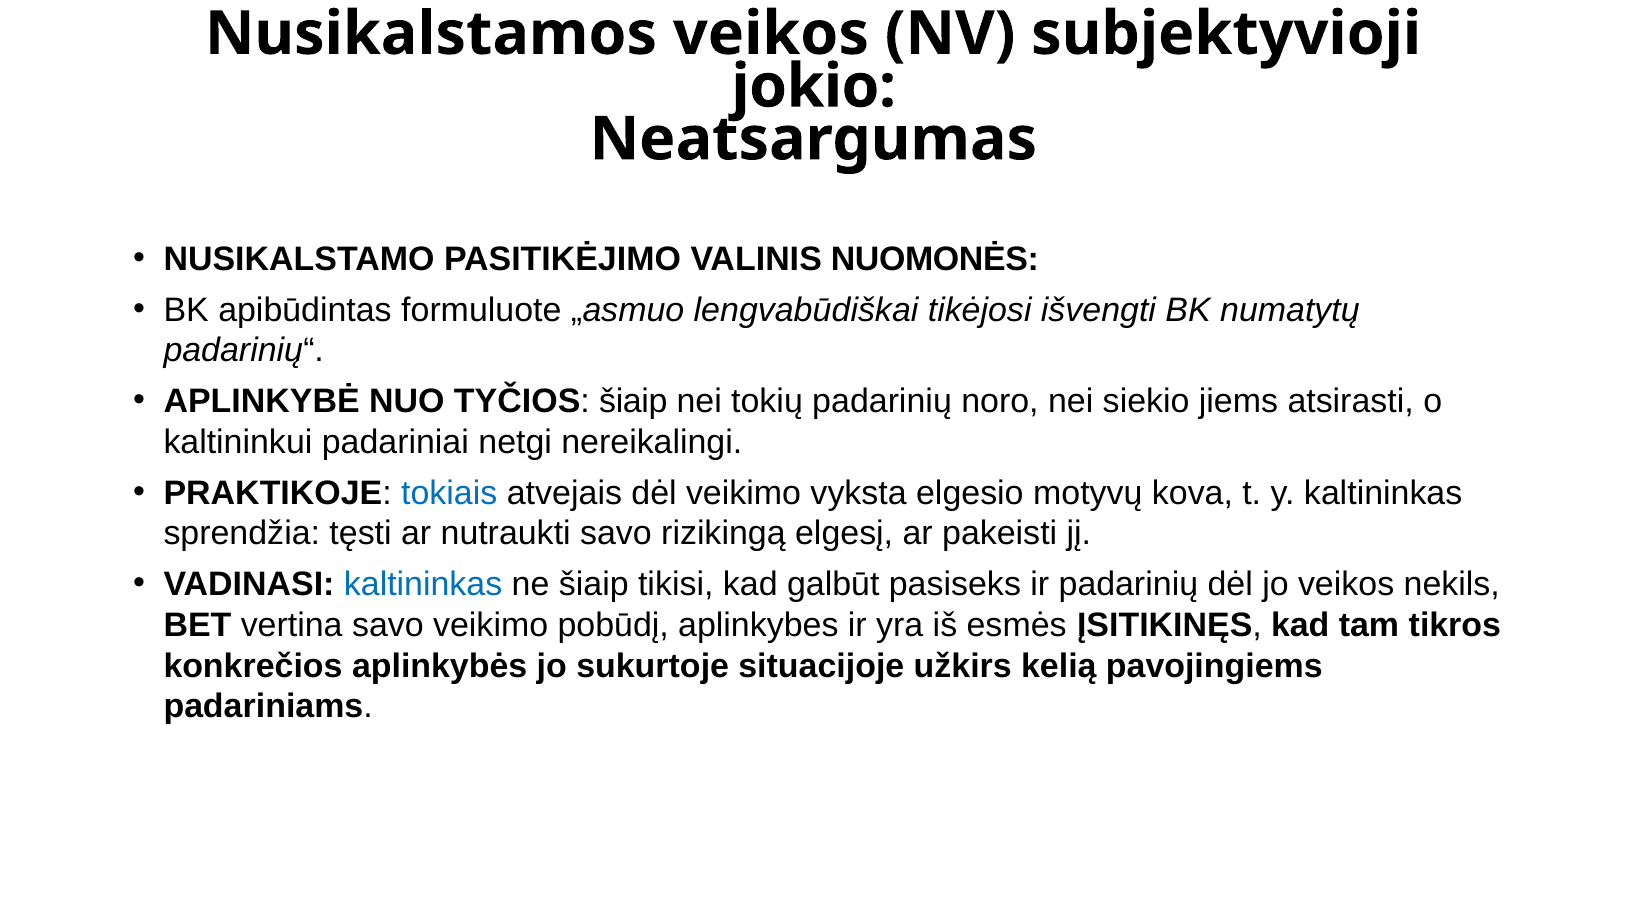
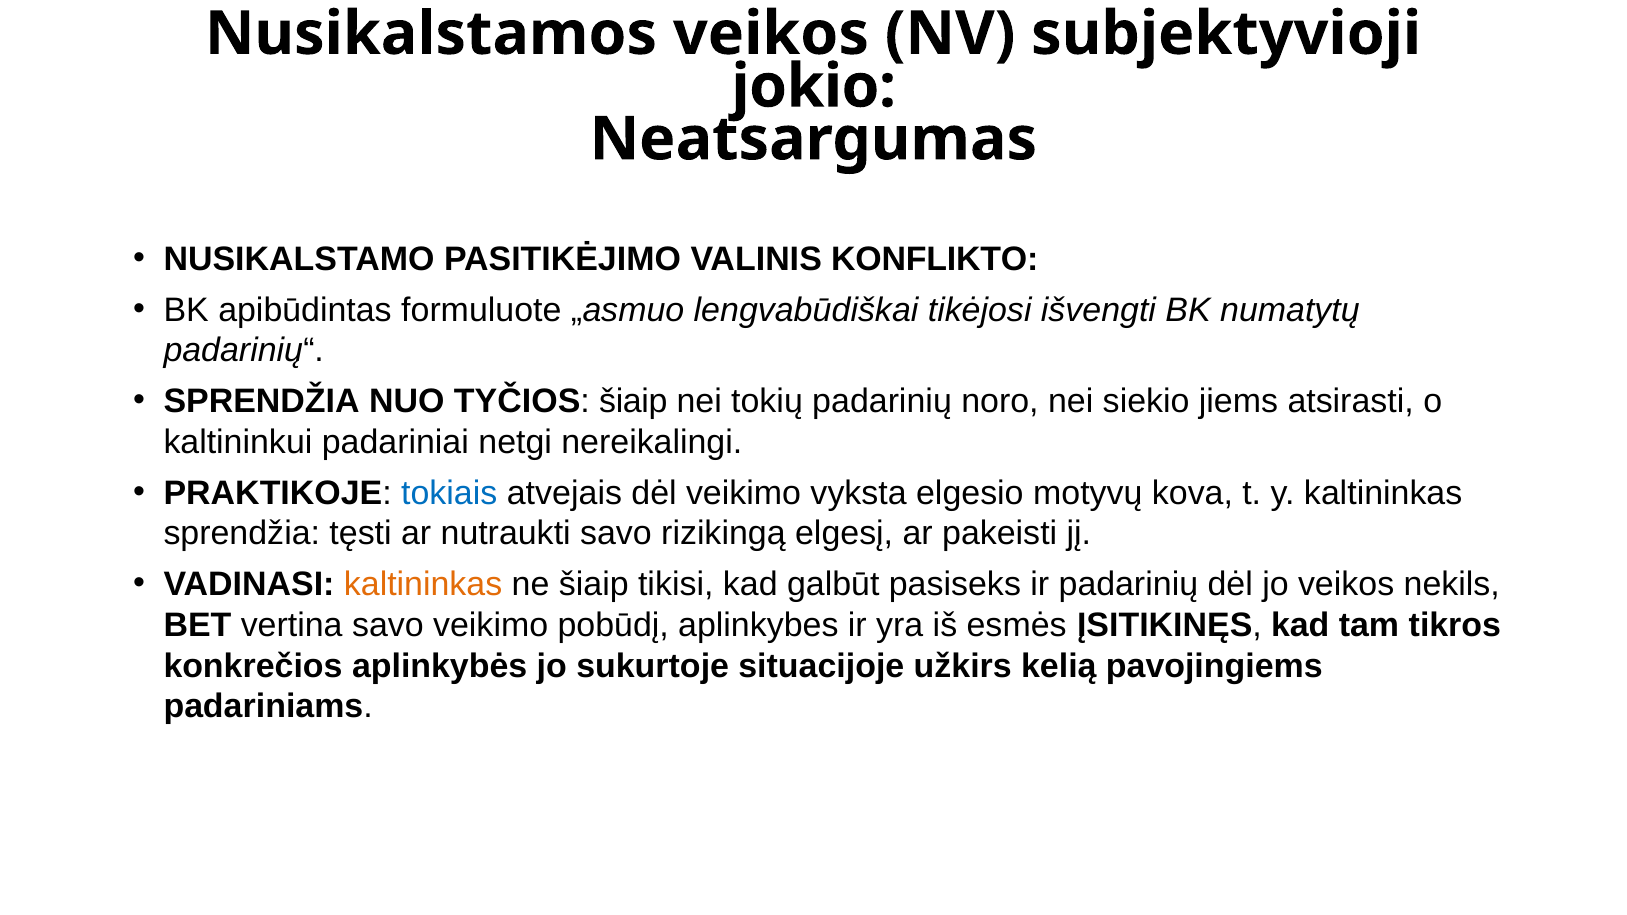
NUOMONĖS: NUOMONĖS -> KONFLIKTO
APLINKYBĖ at (262, 401): APLINKYBĖ -> SPRENDŽIA
kaltininkas at (423, 585) colour: blue -> orange
